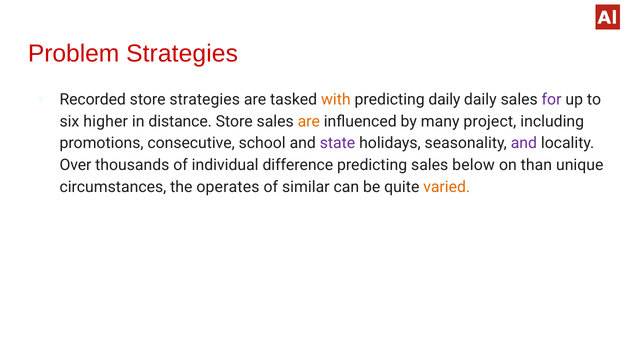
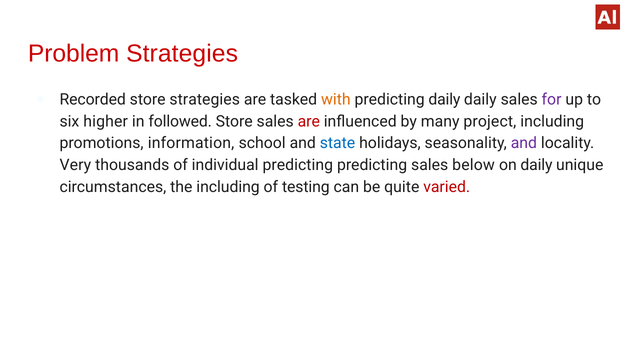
distance: distance -> followed
are at (309, 121) colour: orange -> red
consecutive: consecutive -> information
state colour: purple -> blue
Over: Over -> Very
individual difference: difference -> predicting
on than: than -> daily
the operates: operates -> including
similar: similar -> testing
varied colour: orange -> red
